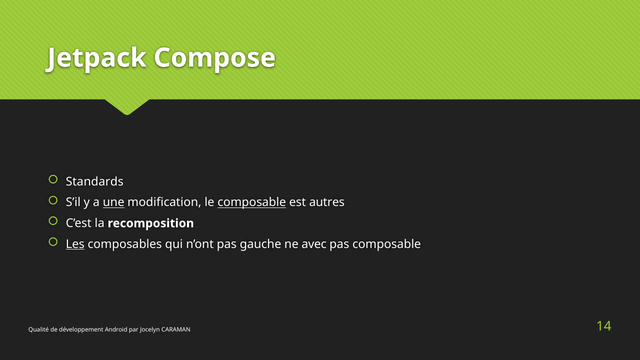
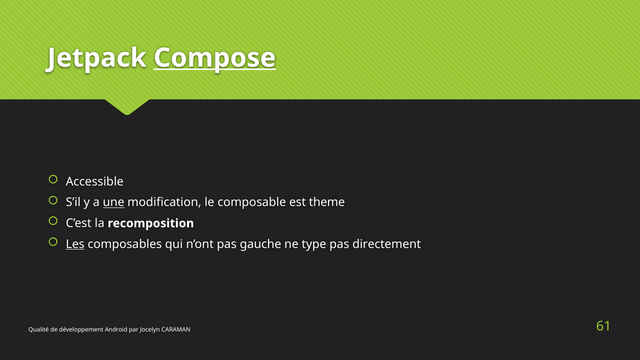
Compose underline: none -> present
Standards: Standards -> Accessible
composable at (252, 203) underline: present -> none
autres: autres -> theme
avec: avec -> type
pas composable: composable -> directement
14: 14 -> 61
